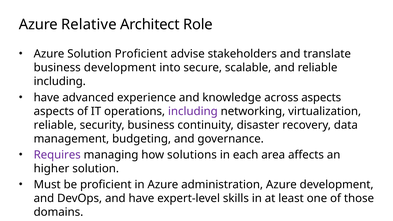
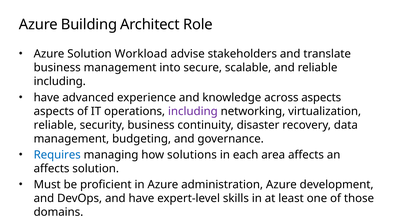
Relative: Relative -> Building
Solution Proficient: Proficient -> Workload
business development: development -> management
Requires colour: purple -> blue
higher at (51, 169): higher -> affects
